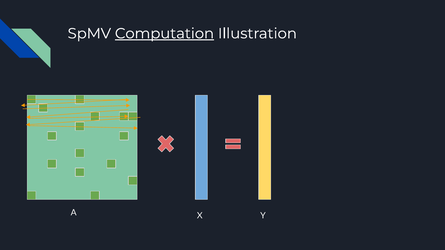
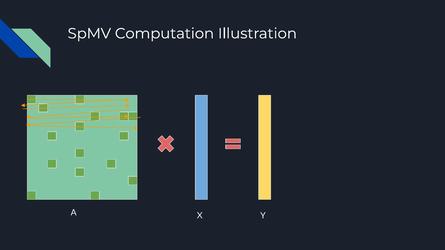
Computation underline: present -> none
